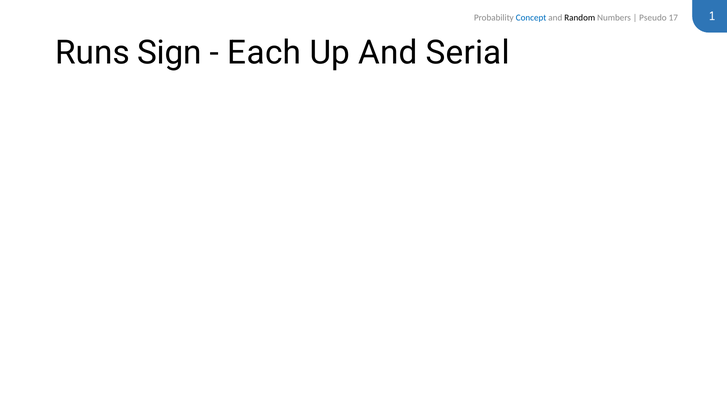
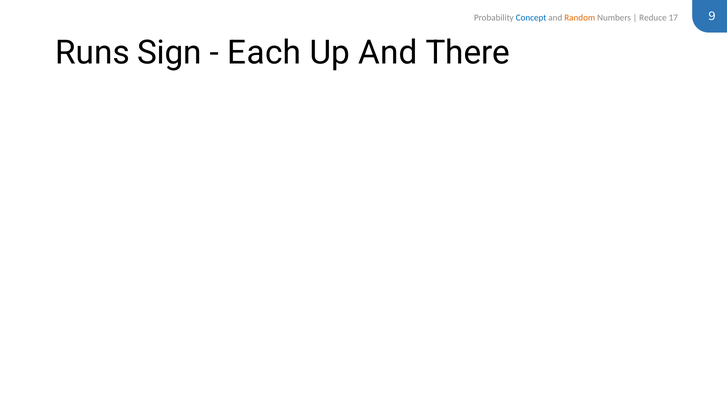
Random colour: black -> orange
Pseudo: Pseudo -> Reduce
1: 1 -> 9
Serial: Serial -> There
